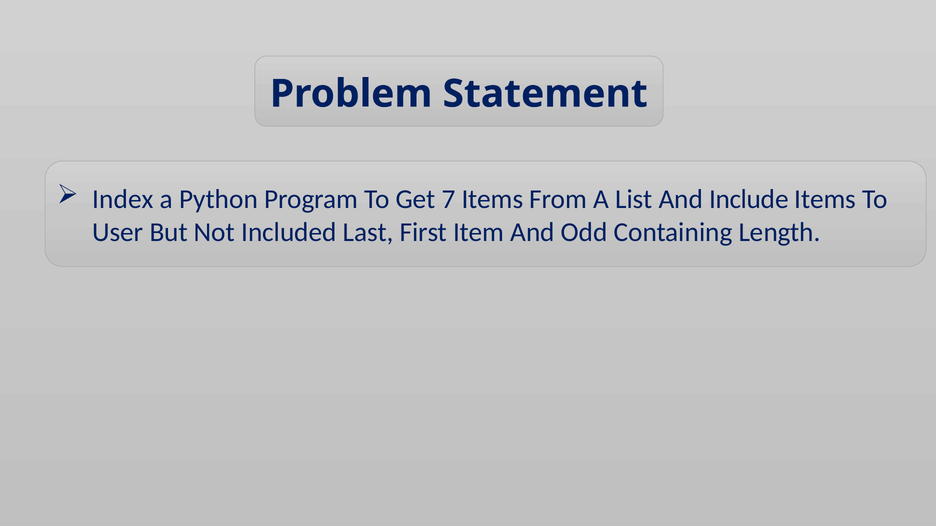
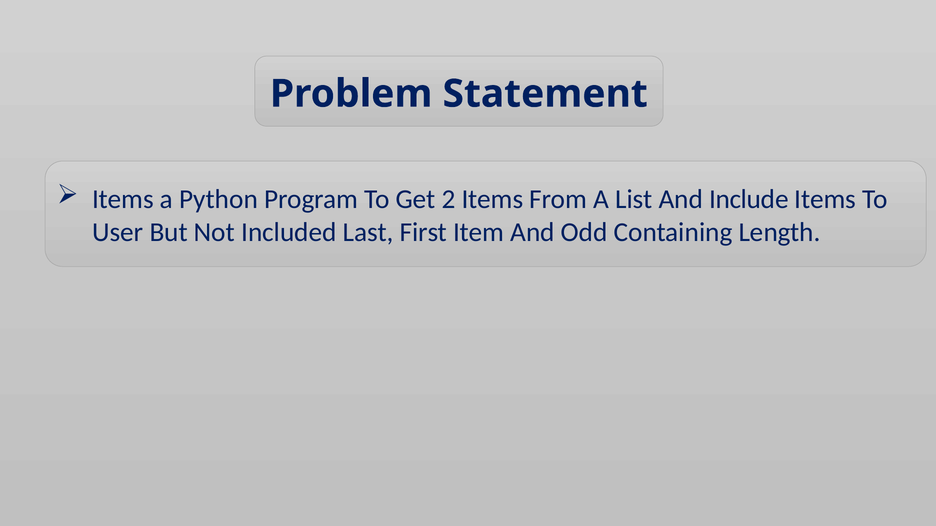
Index at (123, 199): Index -> Items
7: 7 -> 2
